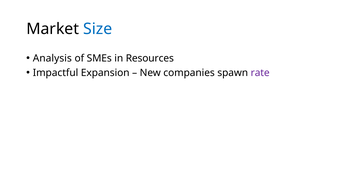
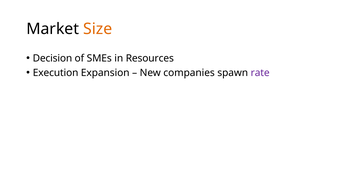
Size colour: blue -> orange
Analysis: Analysis -> Decision
Impactful: Impactful -> Execution
